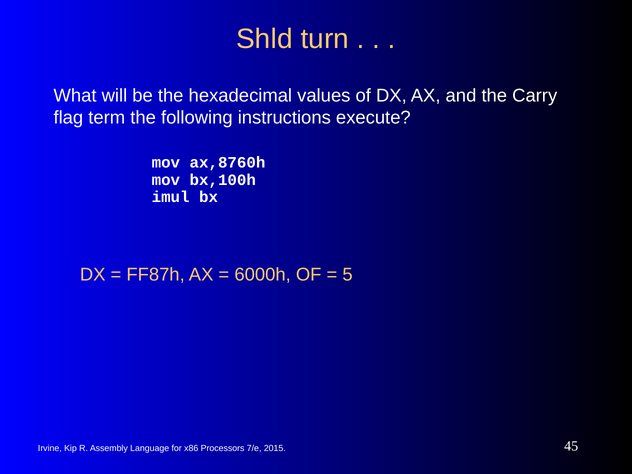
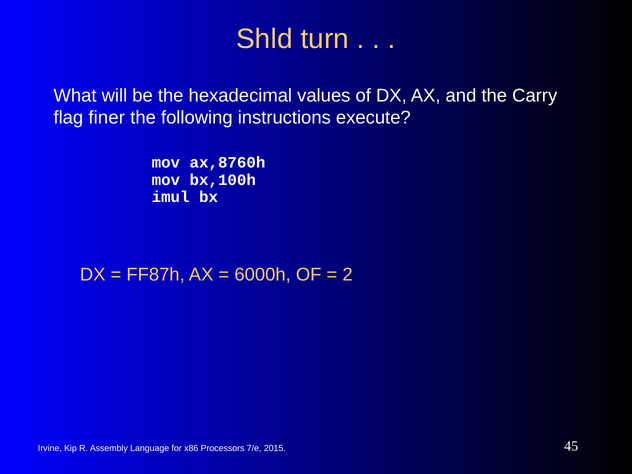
term: term -> finer
5: 5 -> 2
